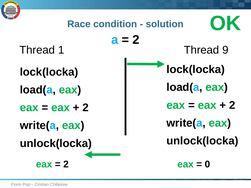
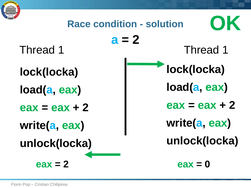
1 Thread 9: 9 -> 1
